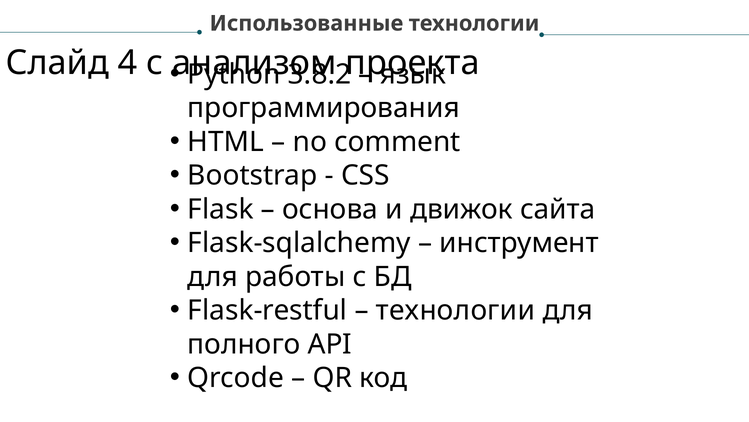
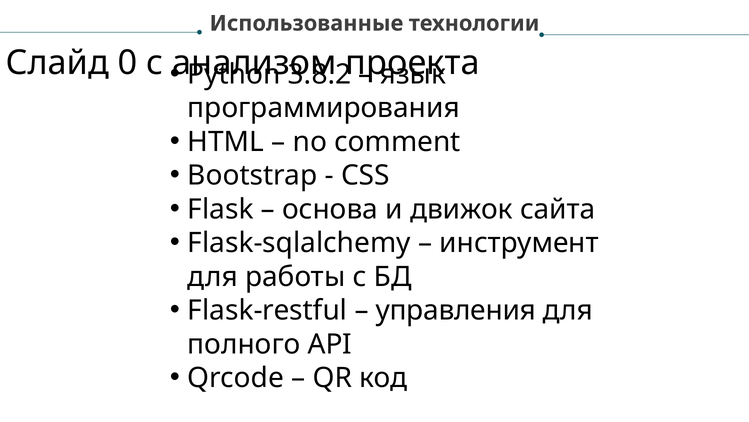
4: 4 -> 0
технологии at (456, 310): технологии -> управления
